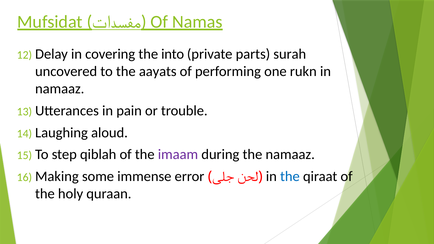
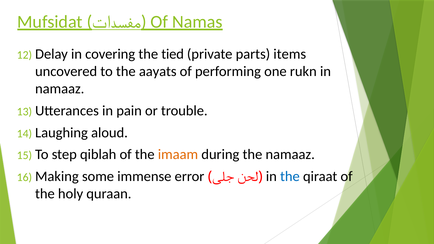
into: into -> tied
surah: surah -> items
imaam colour: purple -> orange
